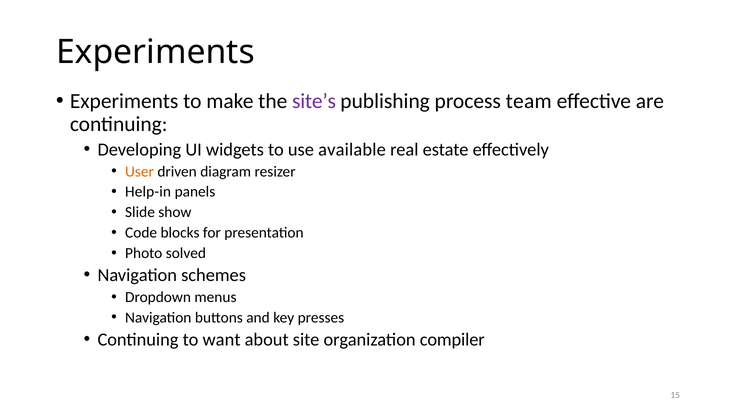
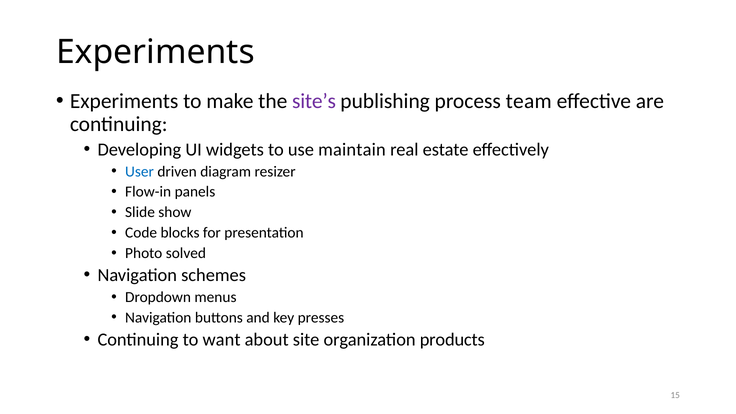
available: available -> maintain
User colour: orange -> blue
Help-in: Help-in -> Flow-in
compiler: compiler -> products
